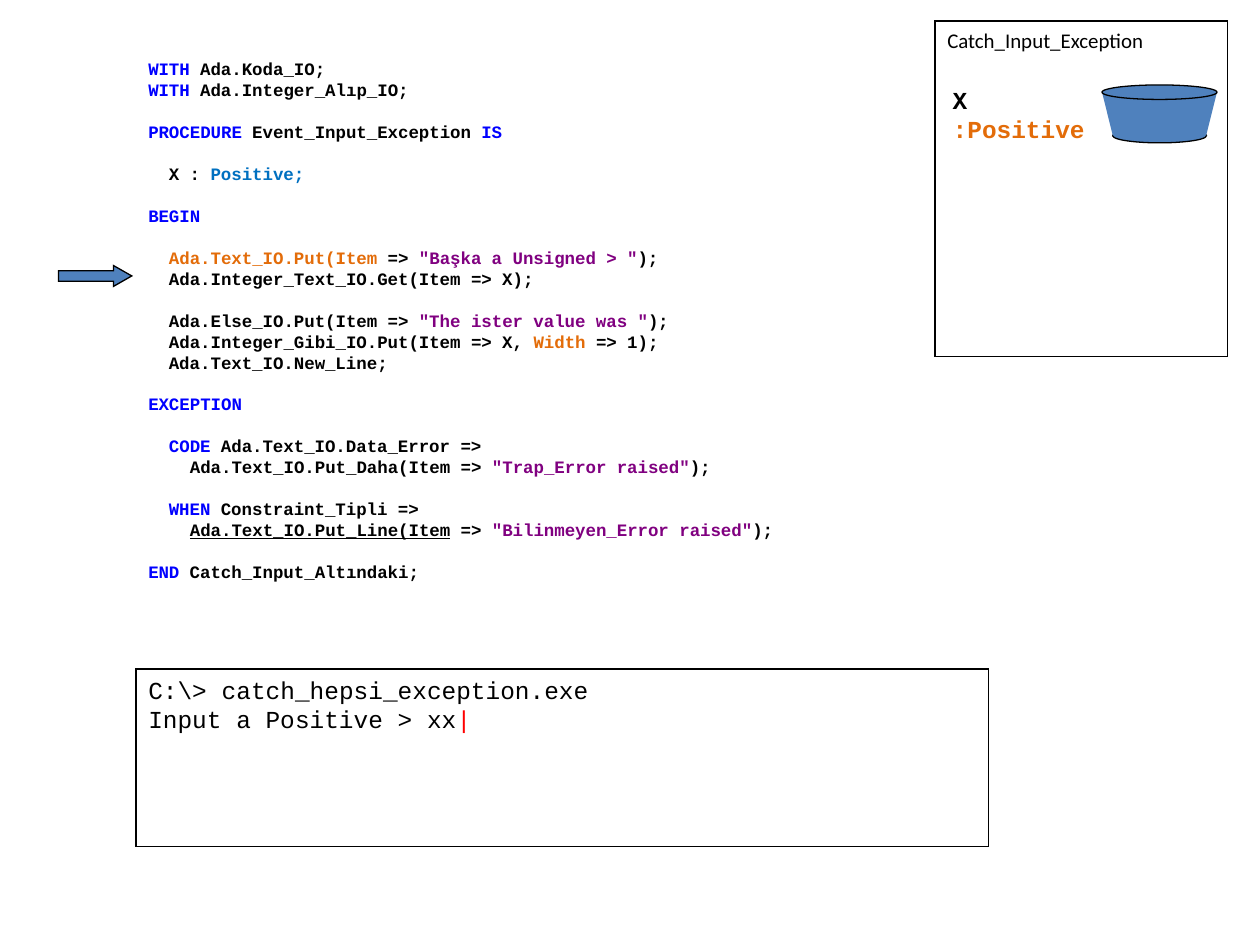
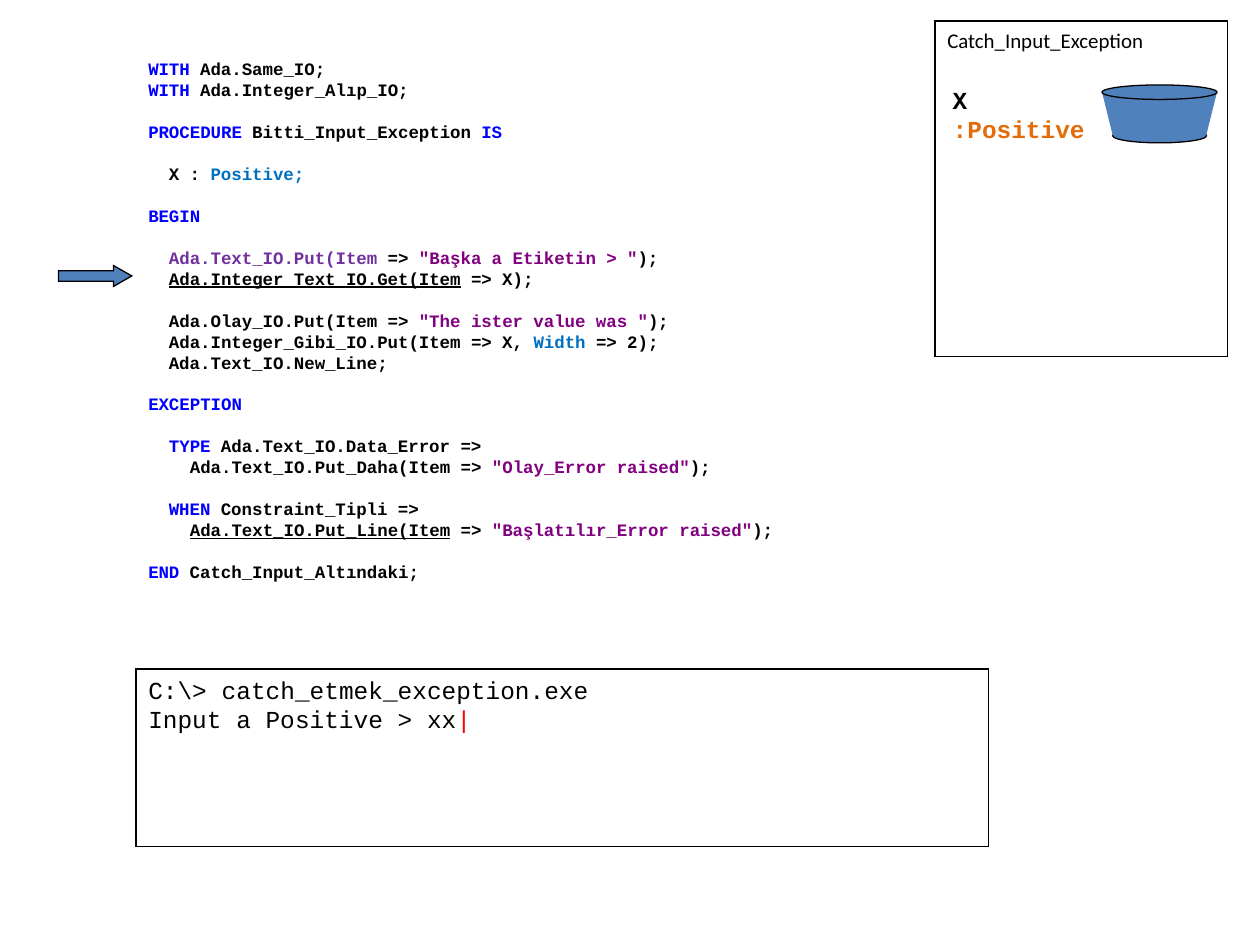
Ada.Koda_IO: Ada.Koda_IO -> Ada.Same_IO
Event_Input_Exception: Event_Input_Exception -> Bitti_Input_Exception
Ada.Text_IO.Put(Item colour: orange -> purple
Unsigned: Unsigned -> Etiketin
Ada.Integer_Text_IO.Get(Item underline: none -> present
Ada.Else_IO.Put(Item: Ada.Else_IO.Put(Item -> Ada.Olay_IO.Put(Item
Width colour: orange -> blue
1: 1 -> 2
CODE: CODE -> TYPE
Trap_Error: Trap_Error -> Olay_Error
Bilinmeyen_Error: Bilinmeyen_Error -> Başlatılır_Error
catch_hepsi_exception.exe: catch_hepsi_exception.exe -> catch_etmek_exception.exe
